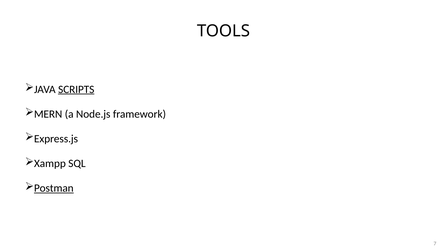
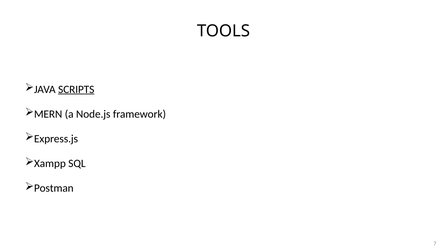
Postman underline: present -> none
